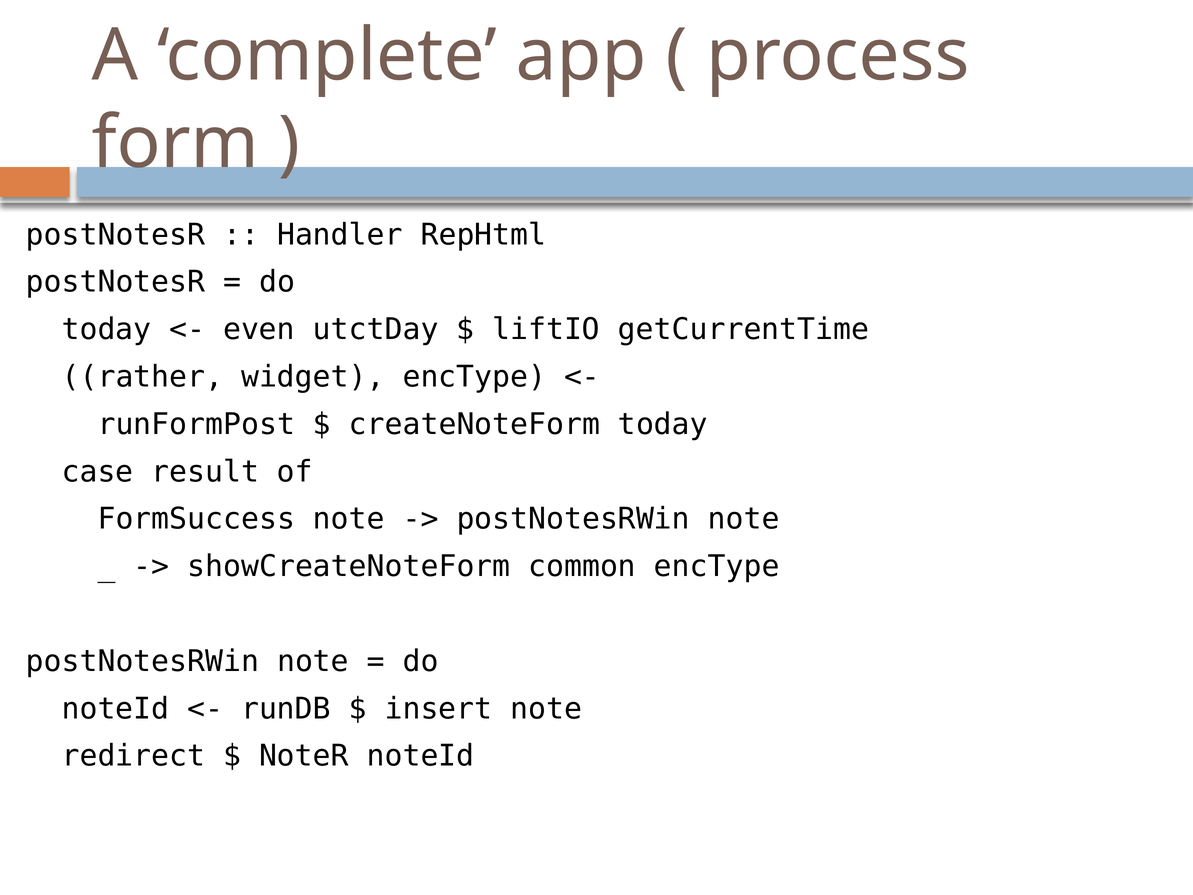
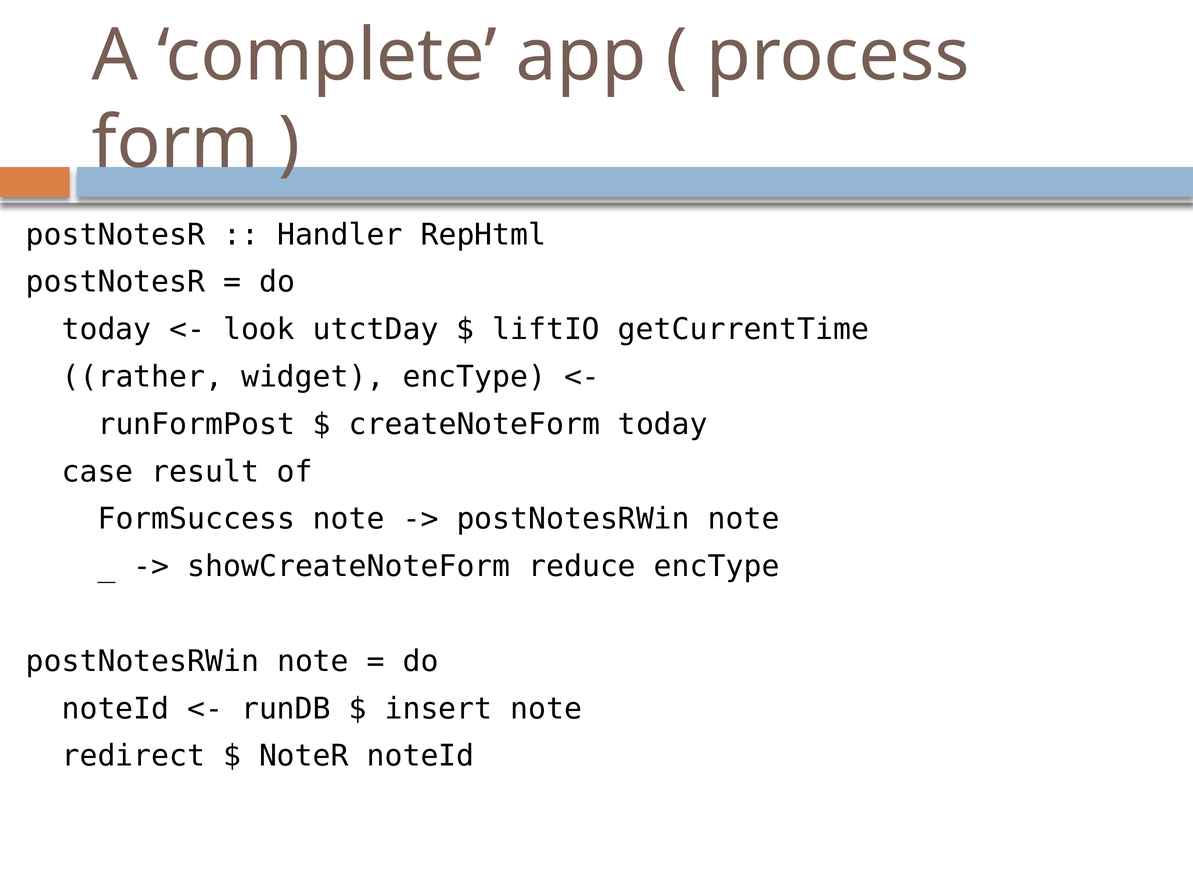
even: even -> look
common: common -> reduce
